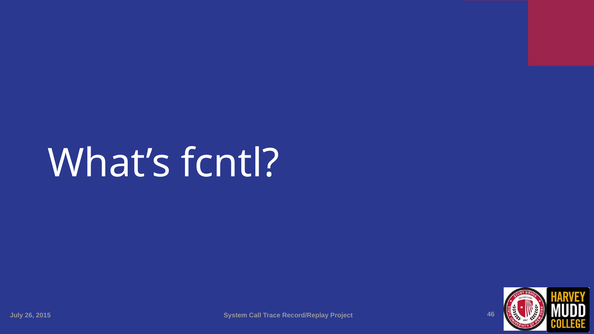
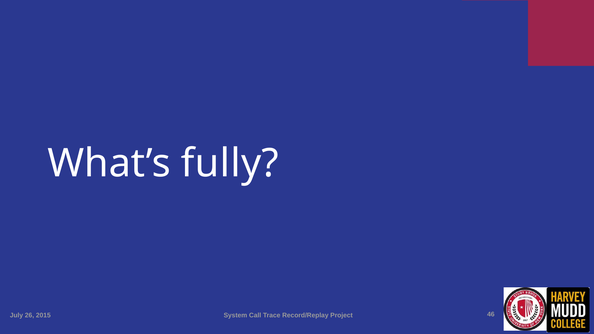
fcntl: fcntl -> fully
